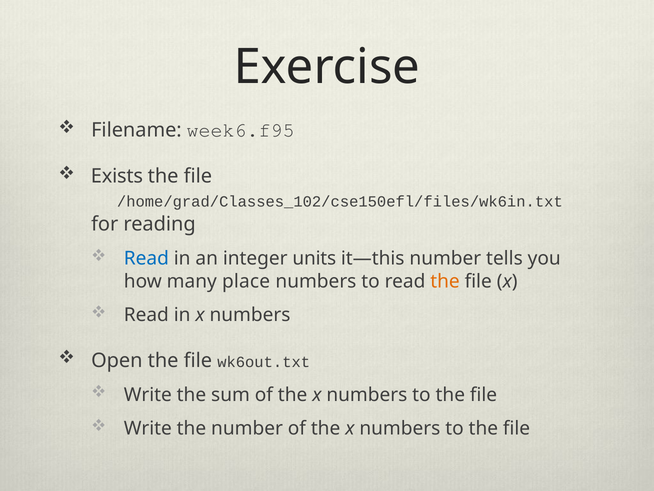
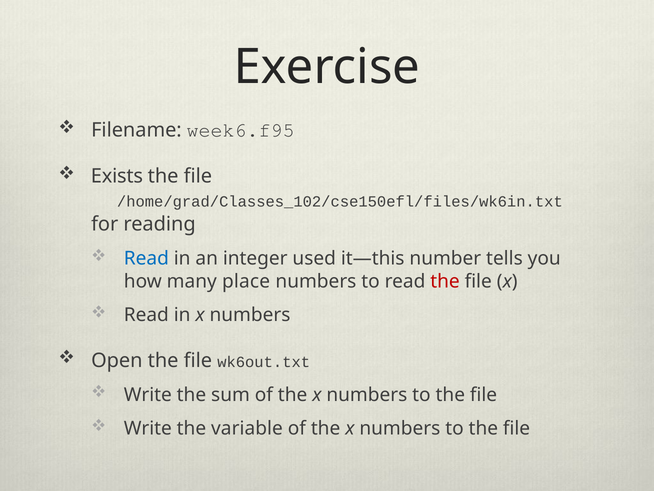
units: units -> used
the at (445, 281) colour: orange -> red
the number: number -> variable
